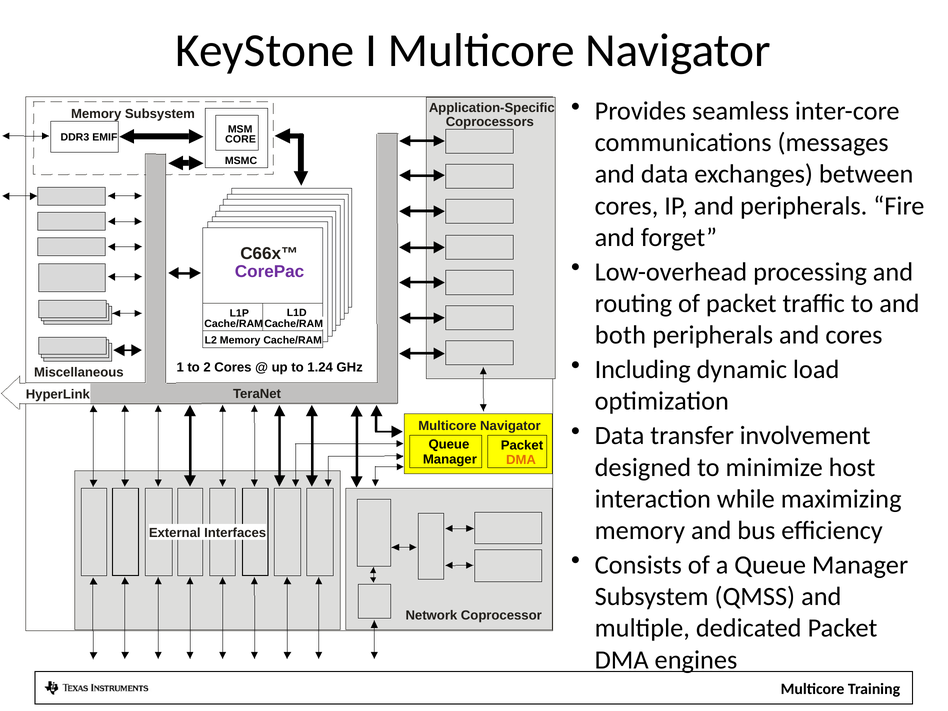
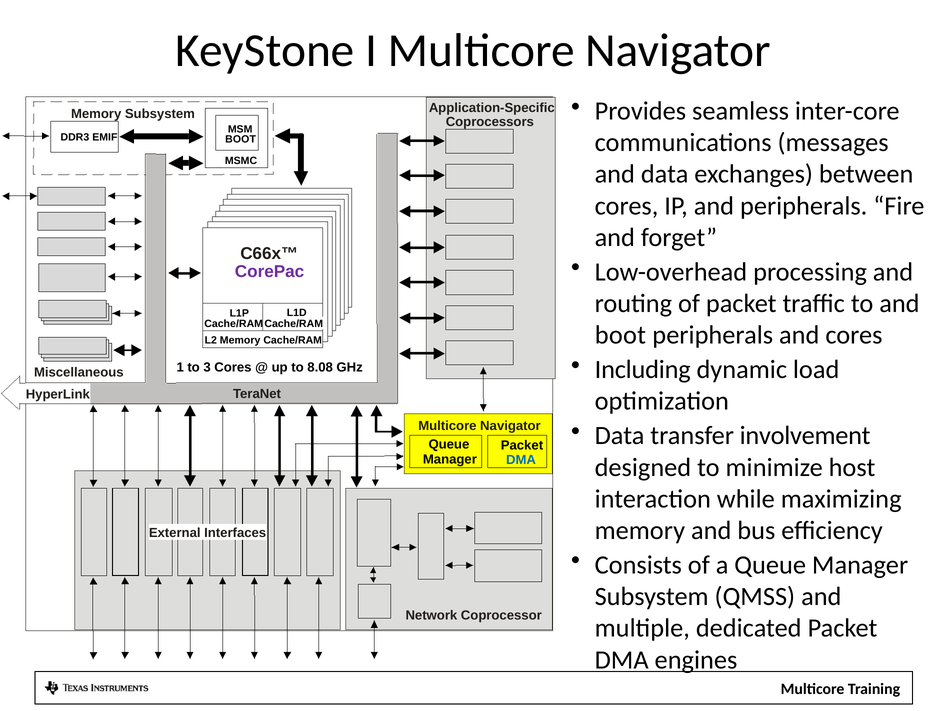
CORE at (241, 139): CORE -> BOOT
both at (620, 335): both -> boot
2: 2 -> 3
1.24: 1.24 -> 8.08
DMA at (521, 460) colour: orange -> blue
